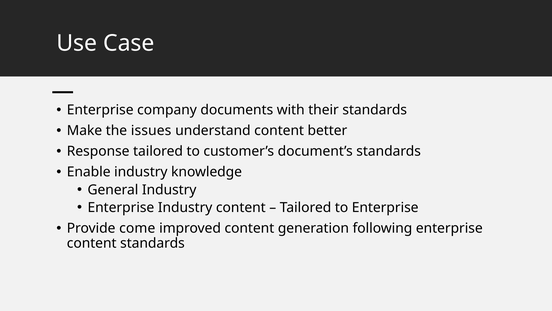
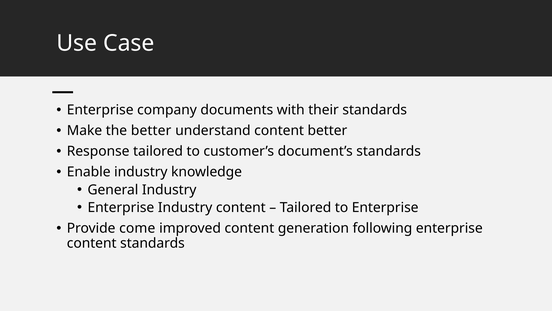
the issues: issues -> better
